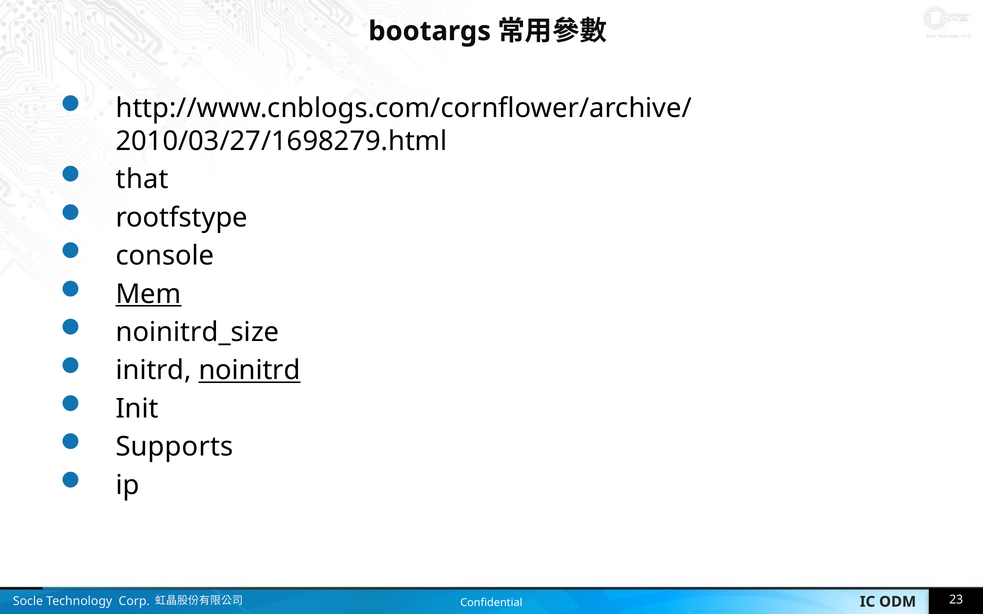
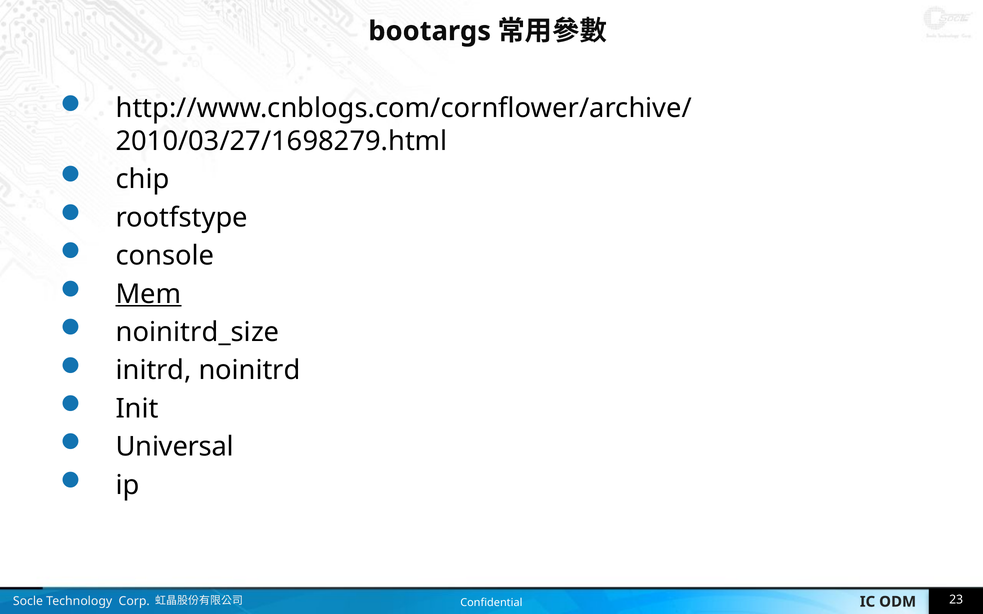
that: that -> chip
noinitrd underline: present -> none
Supports: Supports -> Universal
